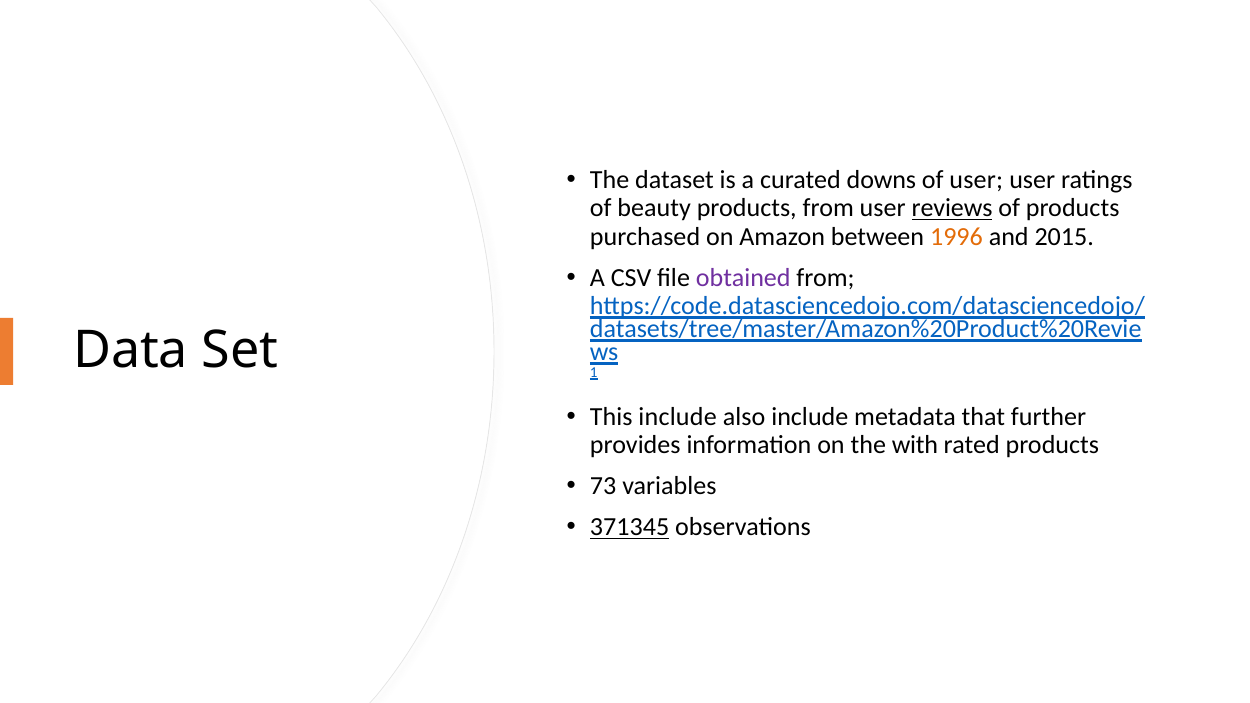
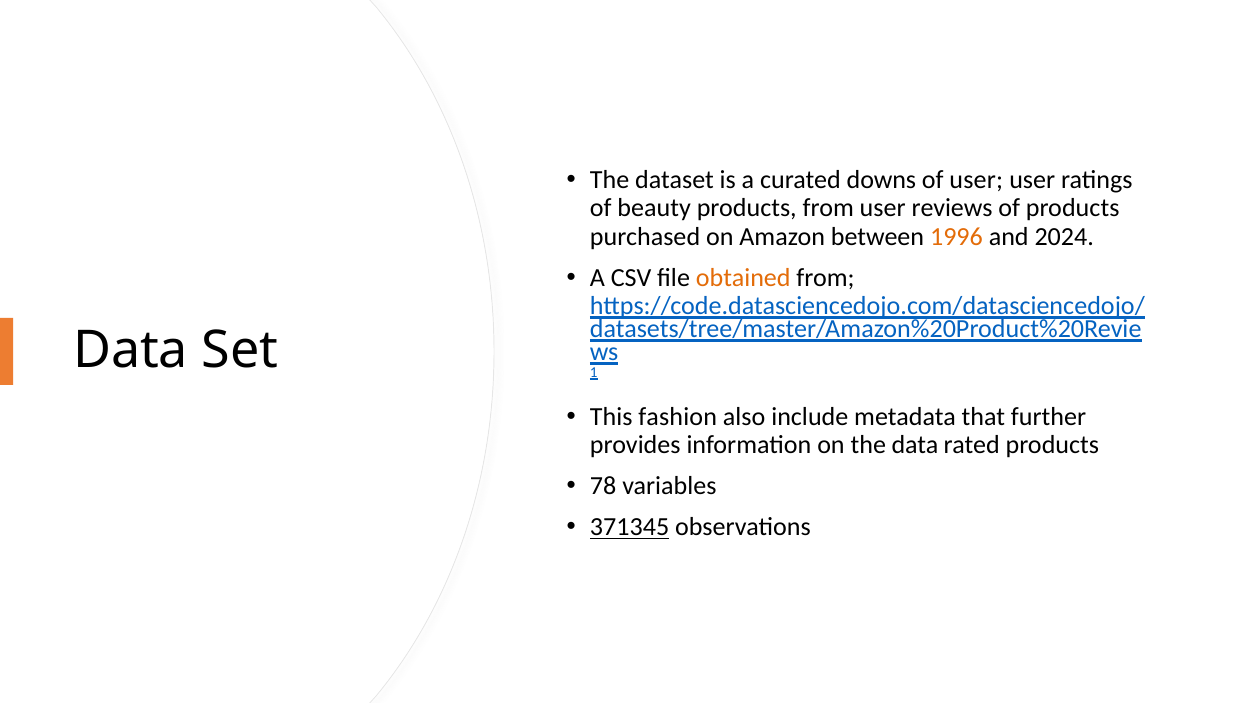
reviews underline: present -> none
2015: 2015 -> 2024
obtained colour: purple -> orange
This include: include -> fashion
the with: with -> data
73: 73 -> 78
